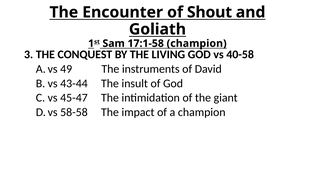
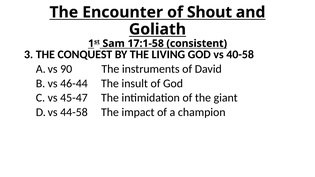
17:1-58 champion: champion -> consistent
49: 49 -> 90
43-44: 43-44 -> 46-44
58-58: 58-58 -> 44-58
